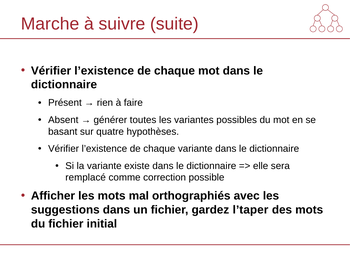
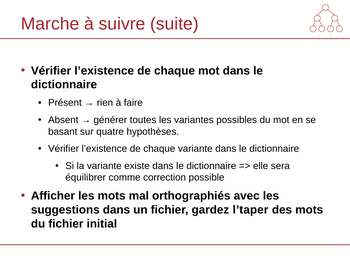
remplacé: remplacé -> équilibrer
